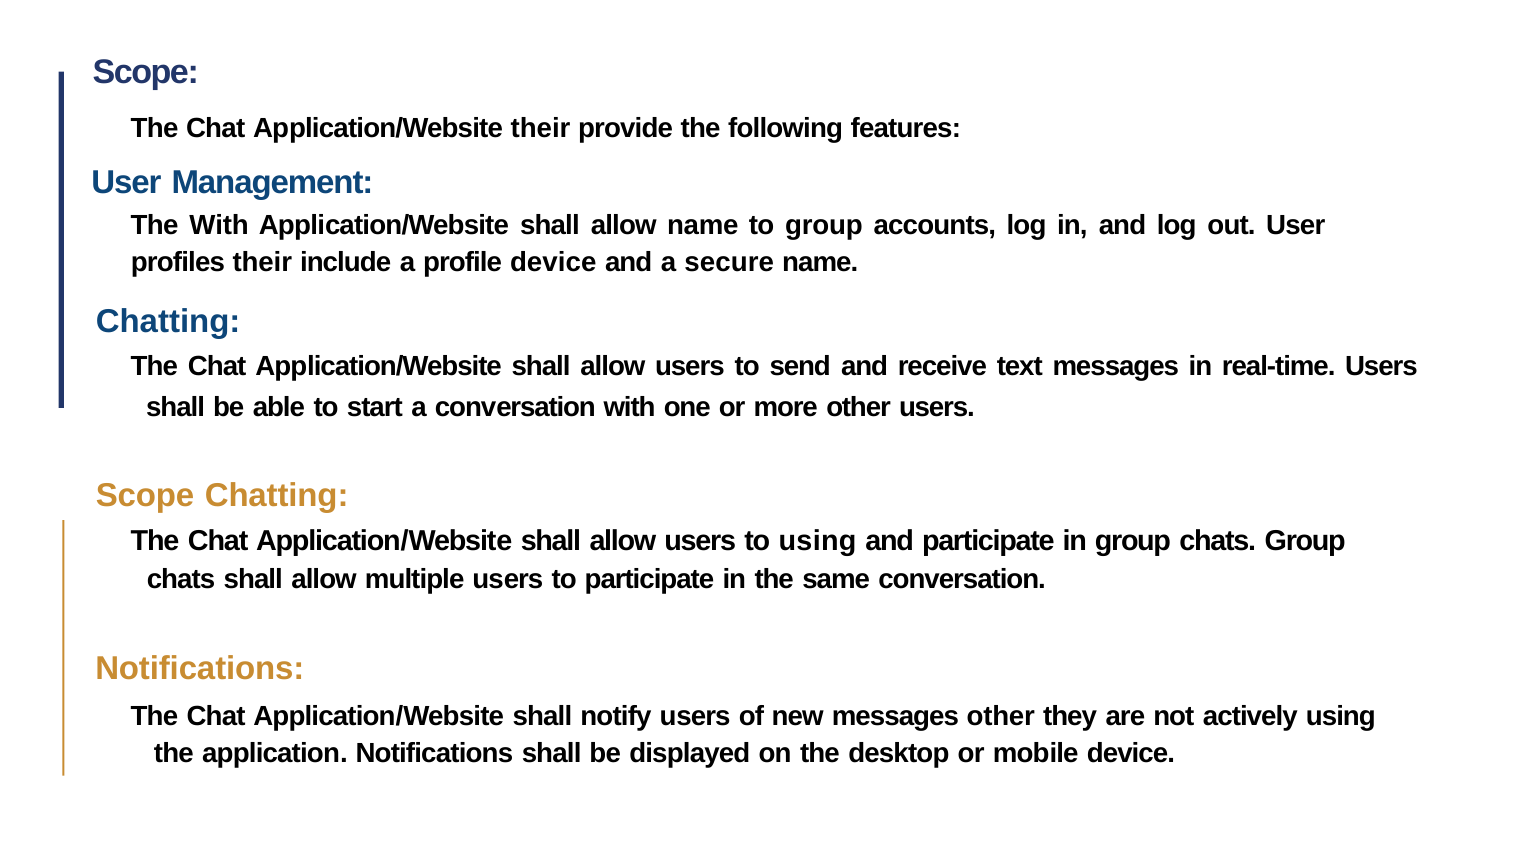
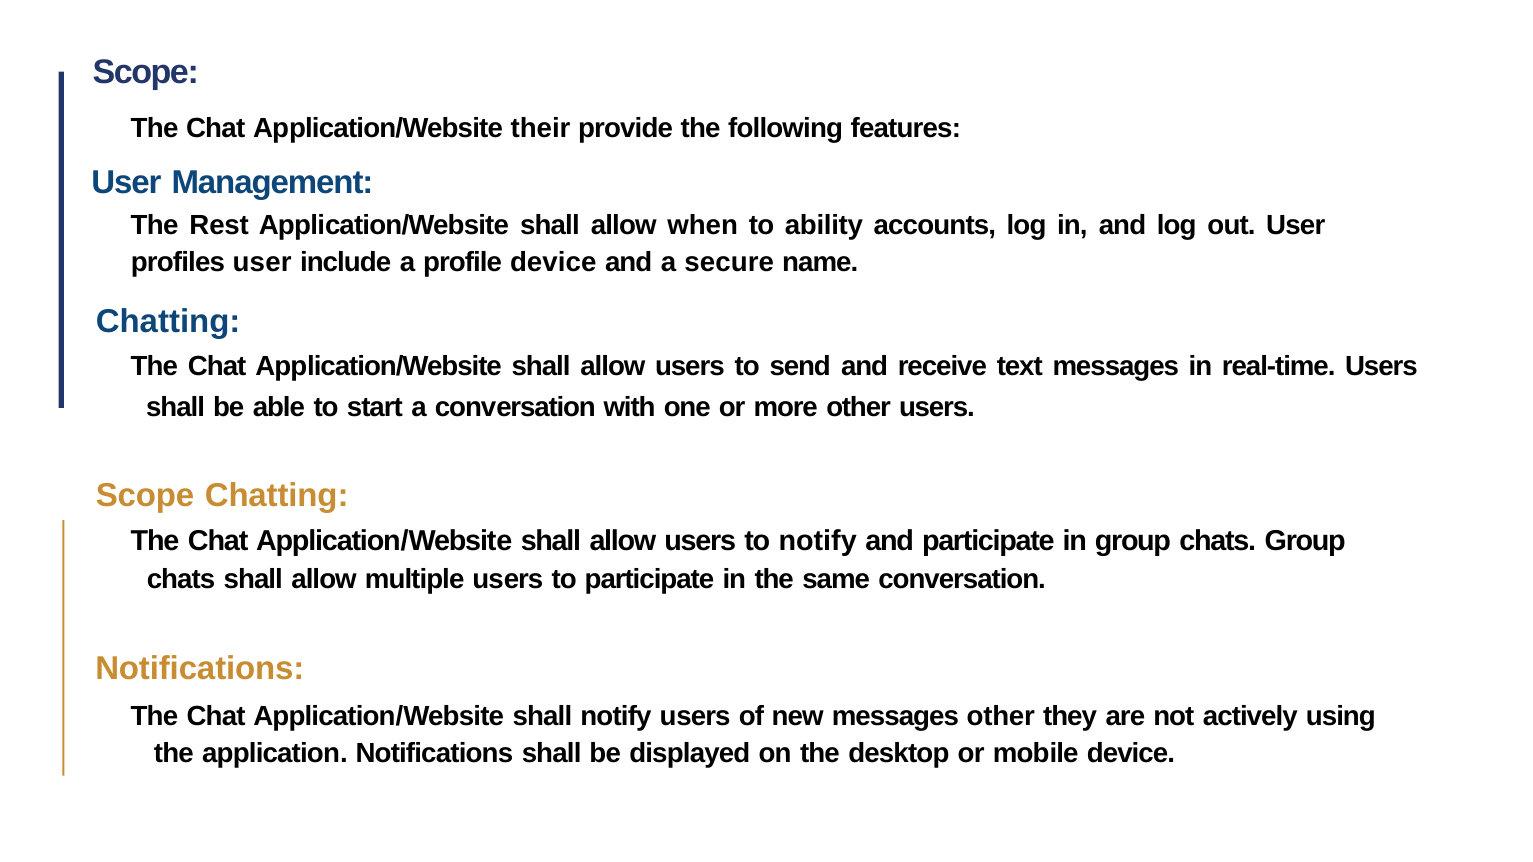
The With: With -> Rest
allow name: name -> when
to group: group -> ability
profiles their: their -> user
to using: using -> notify
